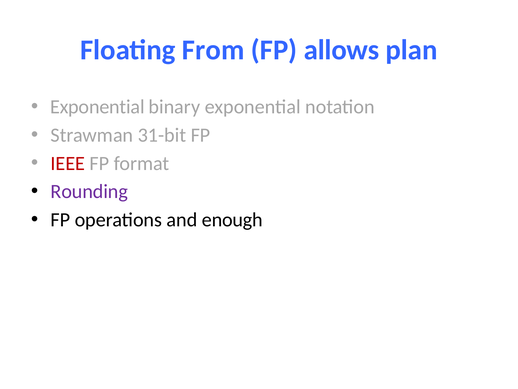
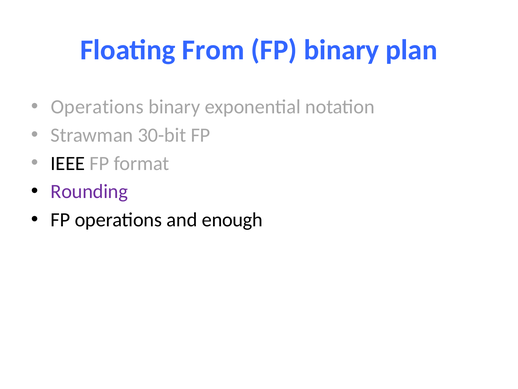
FP allows: allows -> binary
Exponential at (97, 107): Exponential -> Operations
31-bit: 31-bit -> 30-bit
IEEE colour: red -> black
